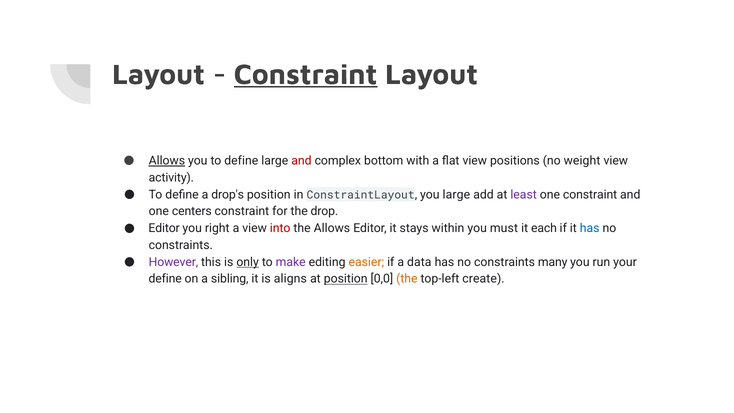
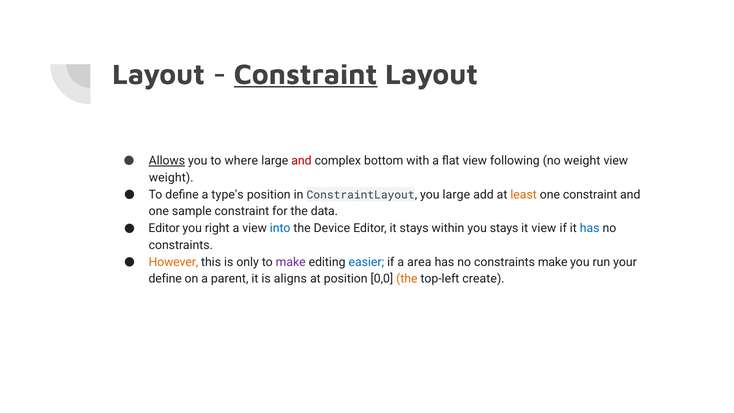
you to define: define -> where
positions: positions -> following
activity at (171, 178): activity -> weight
drop's: drop's -> type's
least colour: purple -> orange
centers: centers -> sample
drop: drop -> data
into colour: red -> blue
the Allows: Allows -> Device
you must: must -> stays
it each: each -> view
However colour: purple -> orange
only underline: present -> none
easier colour: orange -> blue
data: data -> area
constraints many: many -> make
sibling: sibling -> parent
position at (346, 279) underline: present -> none
